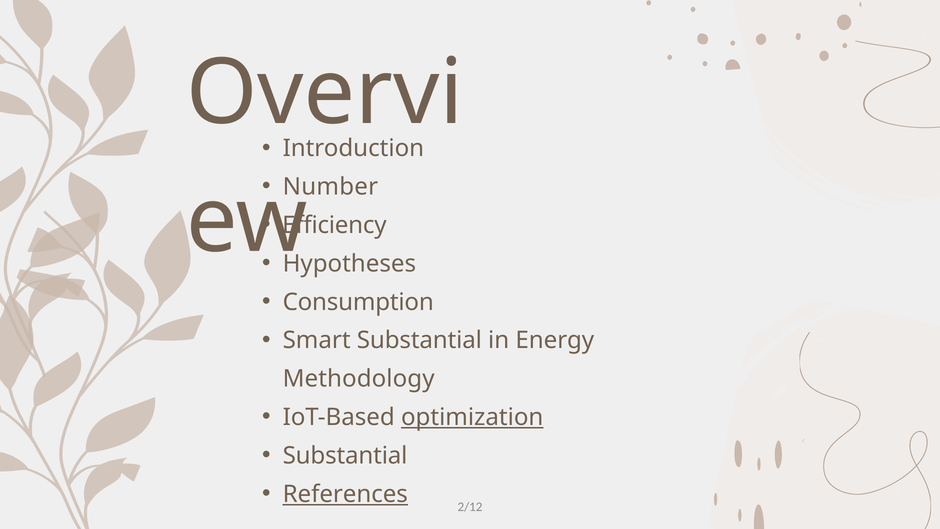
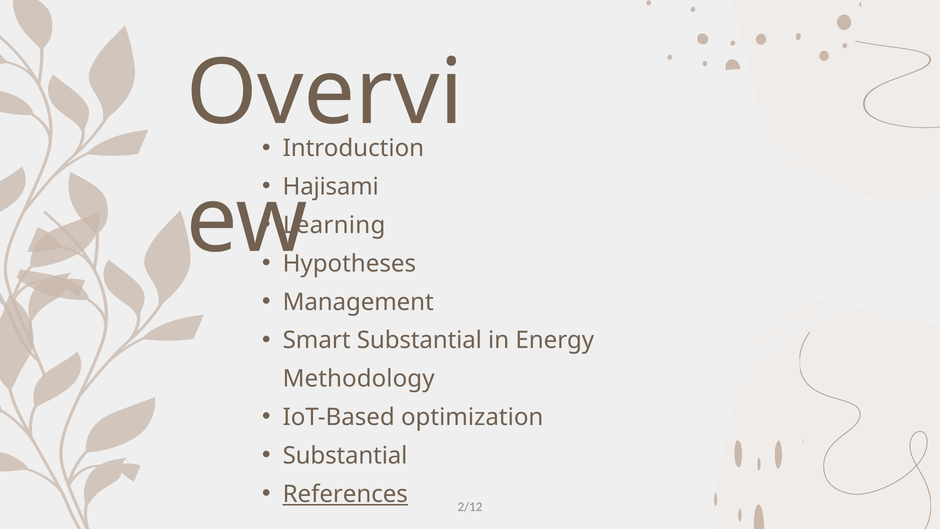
Number: Number -> Hajisami
Efficiency: Efficiency -> Learning
Consumption: Consumption -> Management
optimization underline: present -> none
